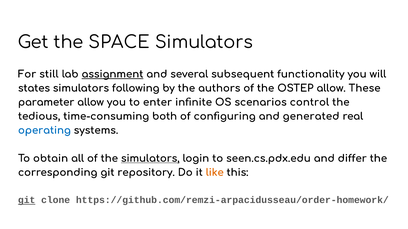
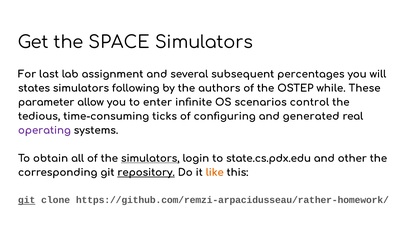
still: still -> last
assignment underline: present -> none
functionality: functionality -> percentages
OSTEP allow: allow -> while
both: both -> ticks
operating colour: blue -> purple
seen.cs.pdx.edu: seen.cs.pdx.edu -> state.cs.pdx.edu
differ: differ -> other
repository underline: none -> present
https://github.com/remzi-arpacidusseau/order-homework/: https://github.com/remzi-arpacidusseau/order-homework/ -> https://github.com/remzi-arpacidusseau/rather-homework/
